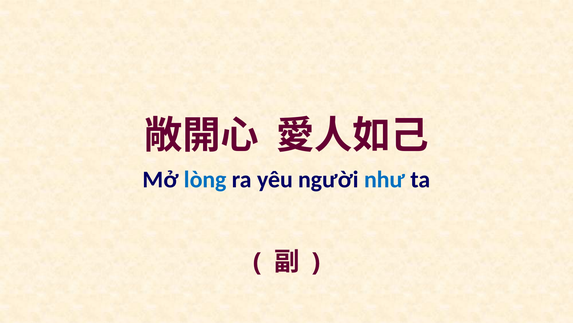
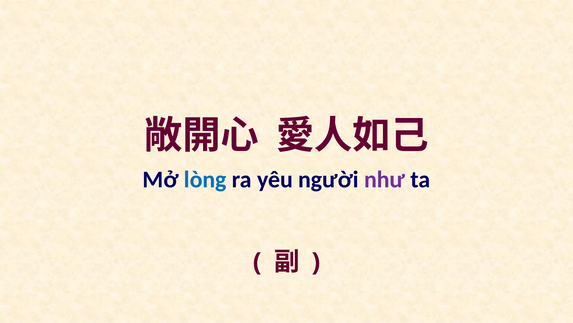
như colour: blue -> purple
